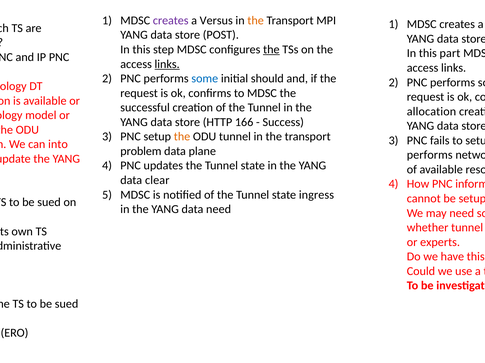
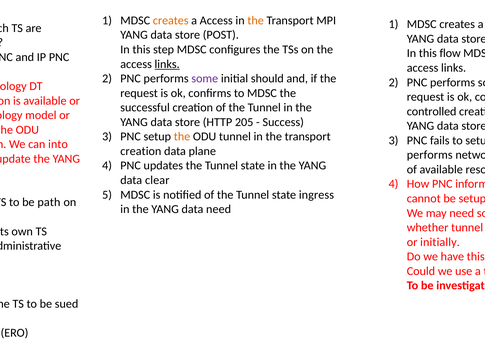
creates at (171, 20) colour: purple -> orange
a Versus: Versus -> Access
the at (271, 50) underline: present -> none
part: part -> flow
some at (205, 79) colour: blue -> purple
allocation at (431, 112): allocation -> controlled
166: 166 -> 205
problem at (141, 151): problem -> creation
sued at (49, 203): sued -> path
experts: experts -> initially
